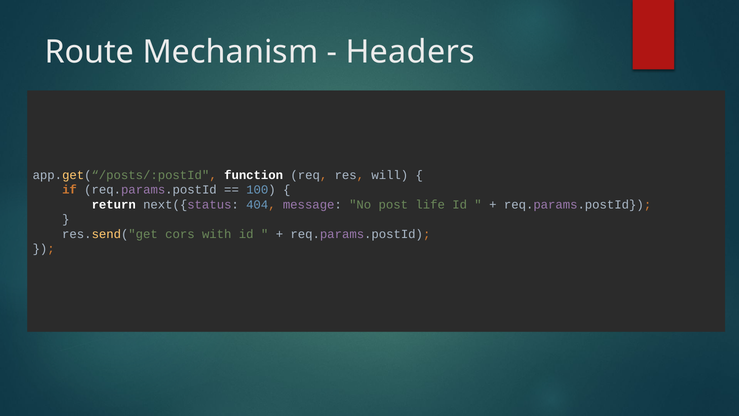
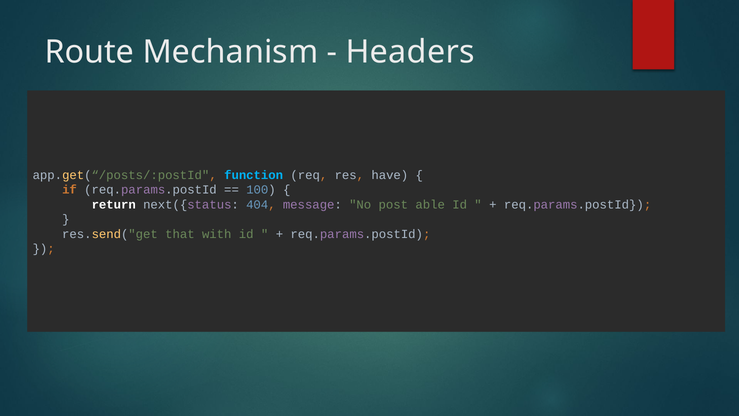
function colour: white -> light blue
will: will -> have
life: life -> able
cors: cors -> that
